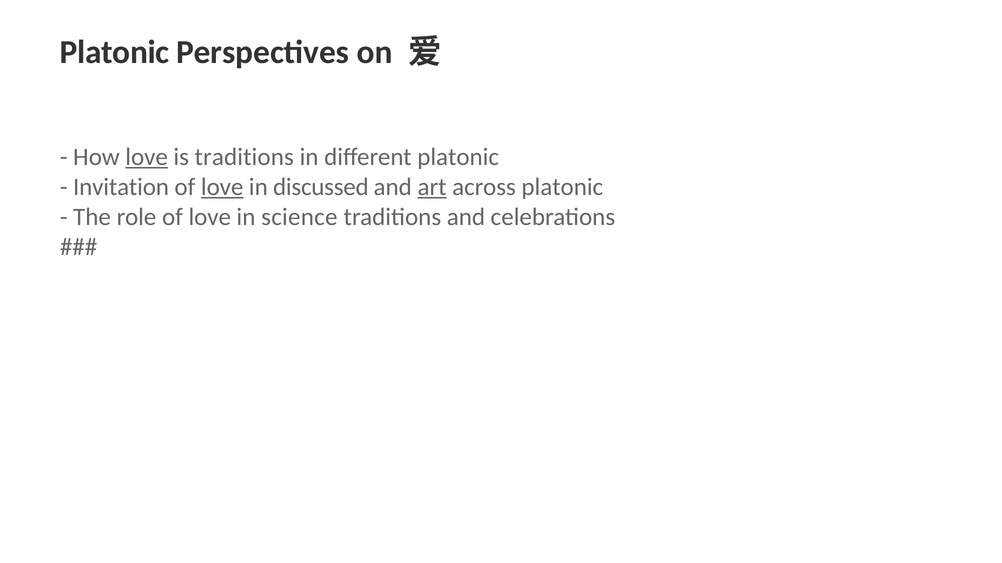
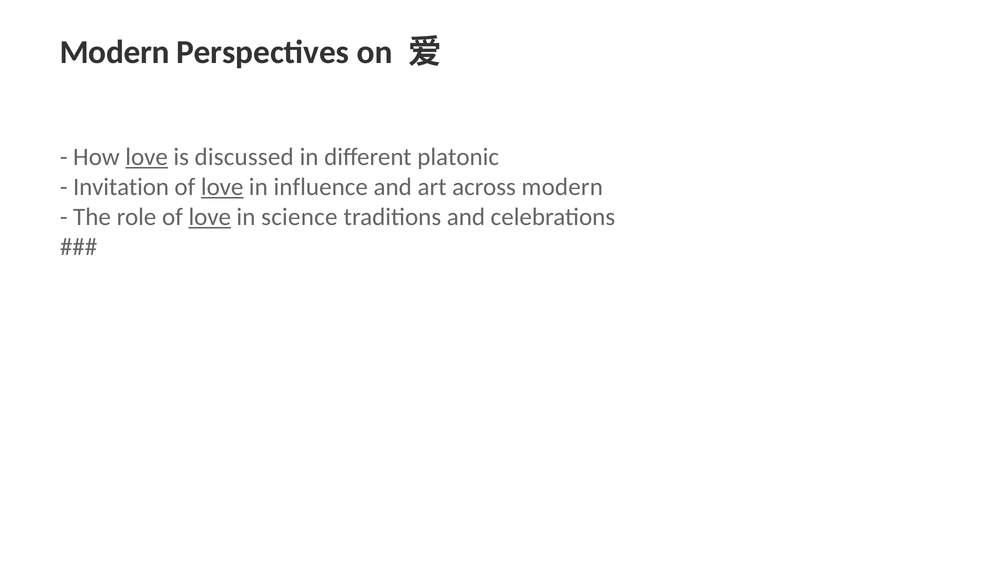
Platonic at (115, 52): Platonic -> Modern
is traditions: traditions -> discussed
discussed: discussed -> influence
art underline: present -> none
across platonic: platonic -> modern
love at (210, 217) underline: none -> present
